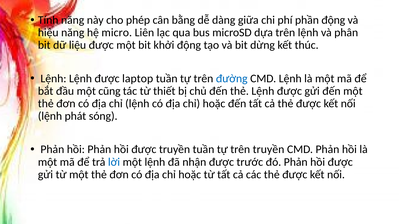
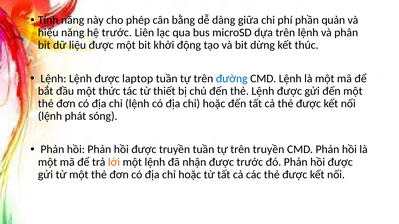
phần động: động -> quản
hệ micro: micro -> trước
cũng: cũng -> thức
lời colour: blue -> orange
